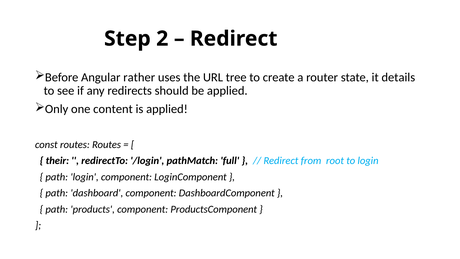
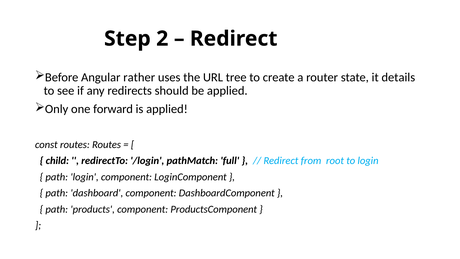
content: content -> forward
their: their -> child
